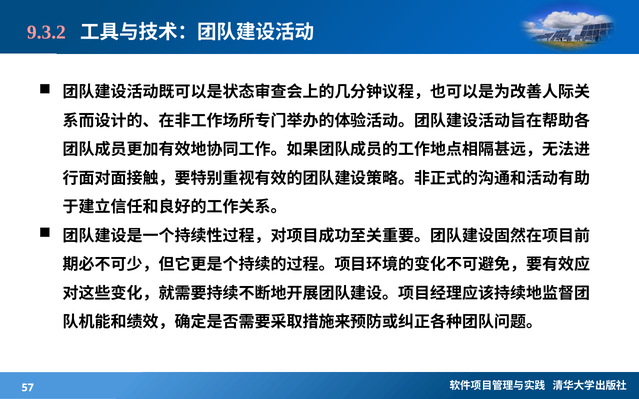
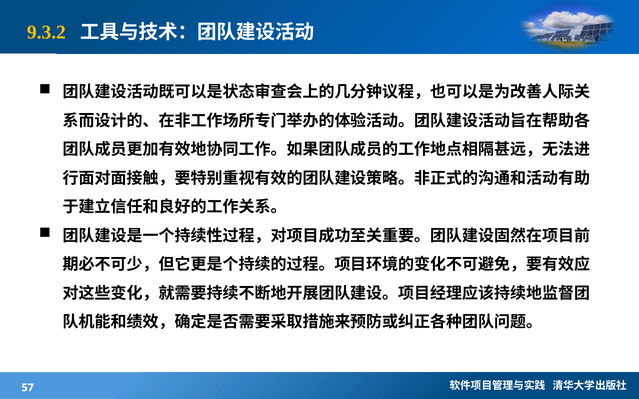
9.3.2 colour: pink -> yellow
